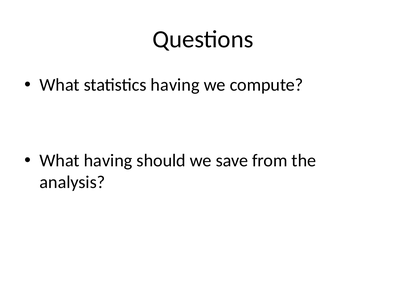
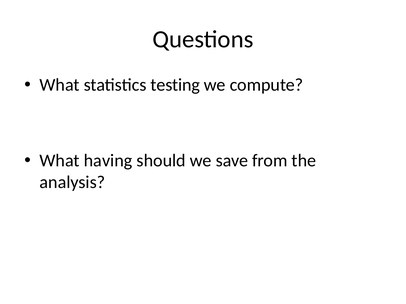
statistics having: having -> testing
